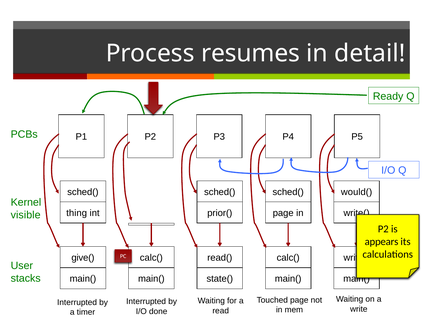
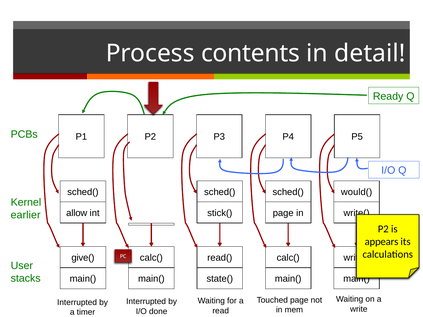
resumes: resumes -> contents
thing: thing -> allow
prior(: prior( -> stick(
visible: visible -> earlier
